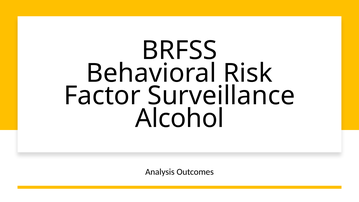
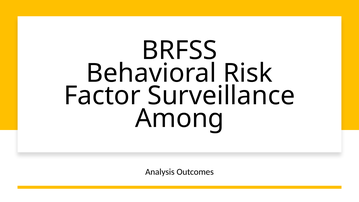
Alcohol: Alcohol -> Among
